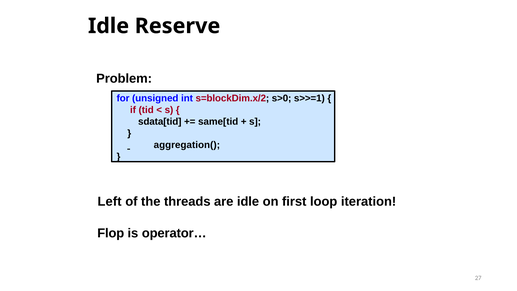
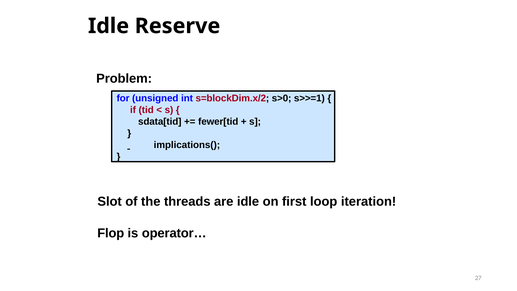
same[tid: same[tid -> fewer[tid
aggregation(: aggregation( -> implications(
Left: Left -> Slot
